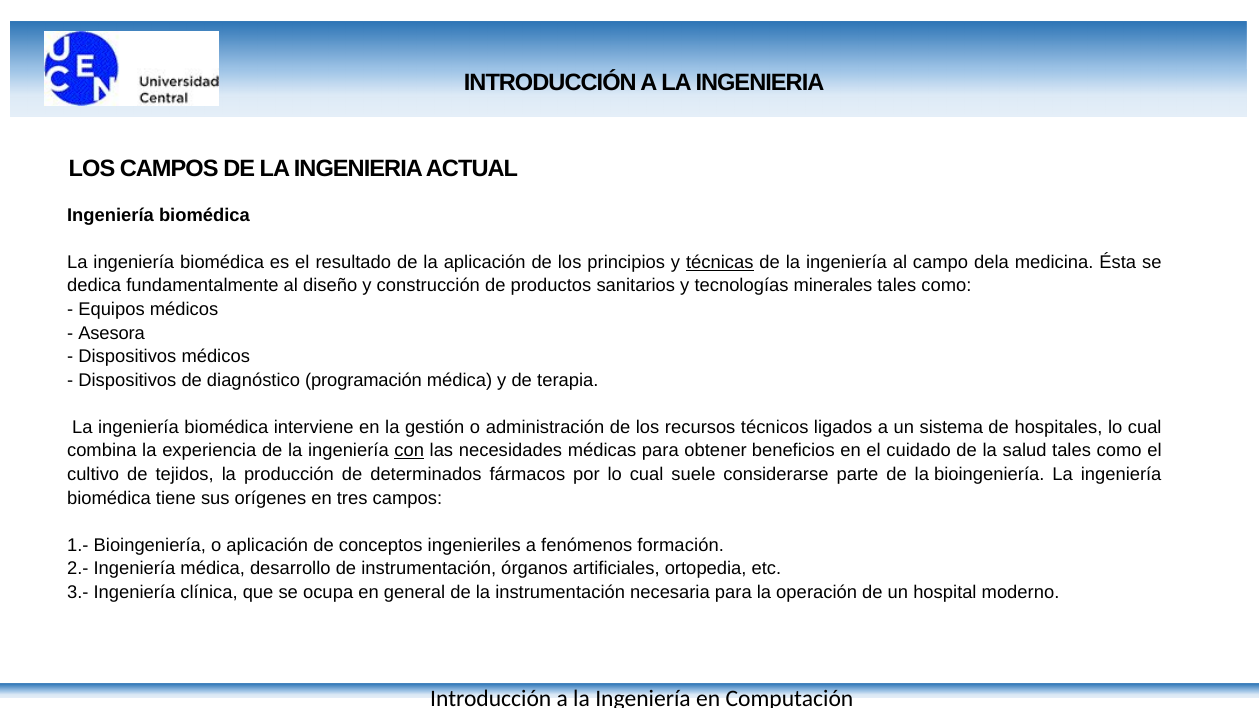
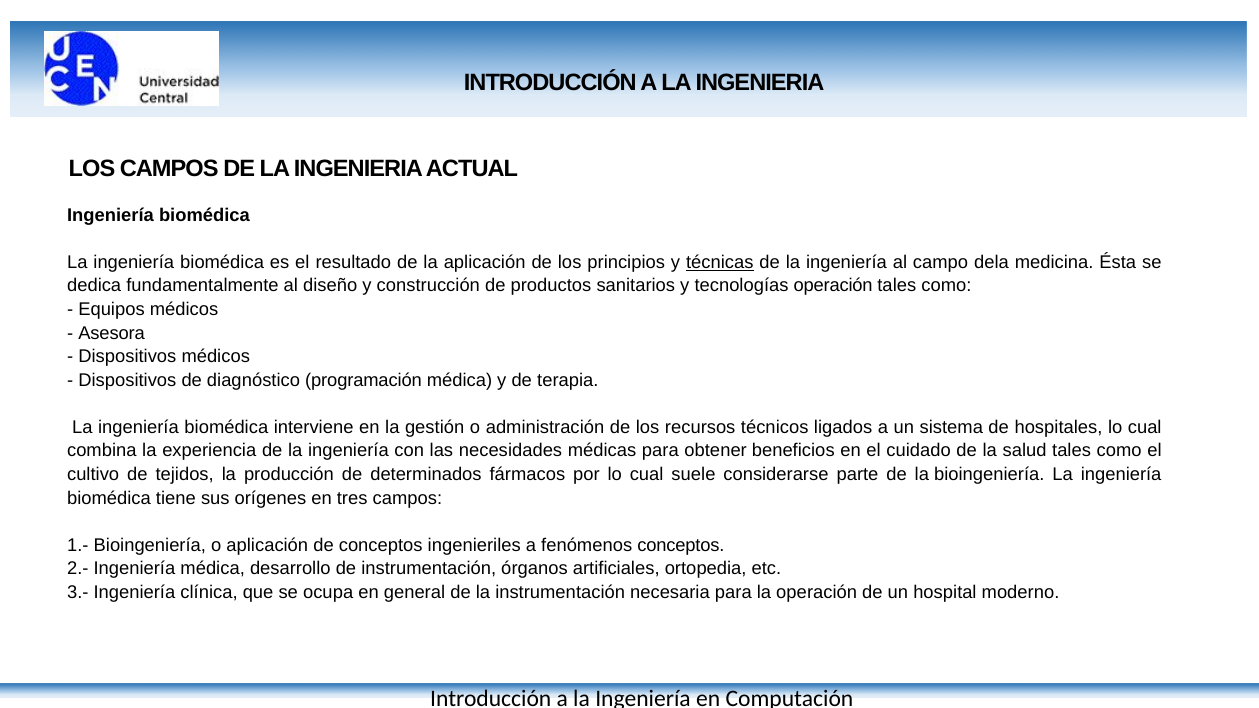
tecnologías minerales: minerales -> operación
con underline: present -> none
fenómenos formación: formación -> conceptos
